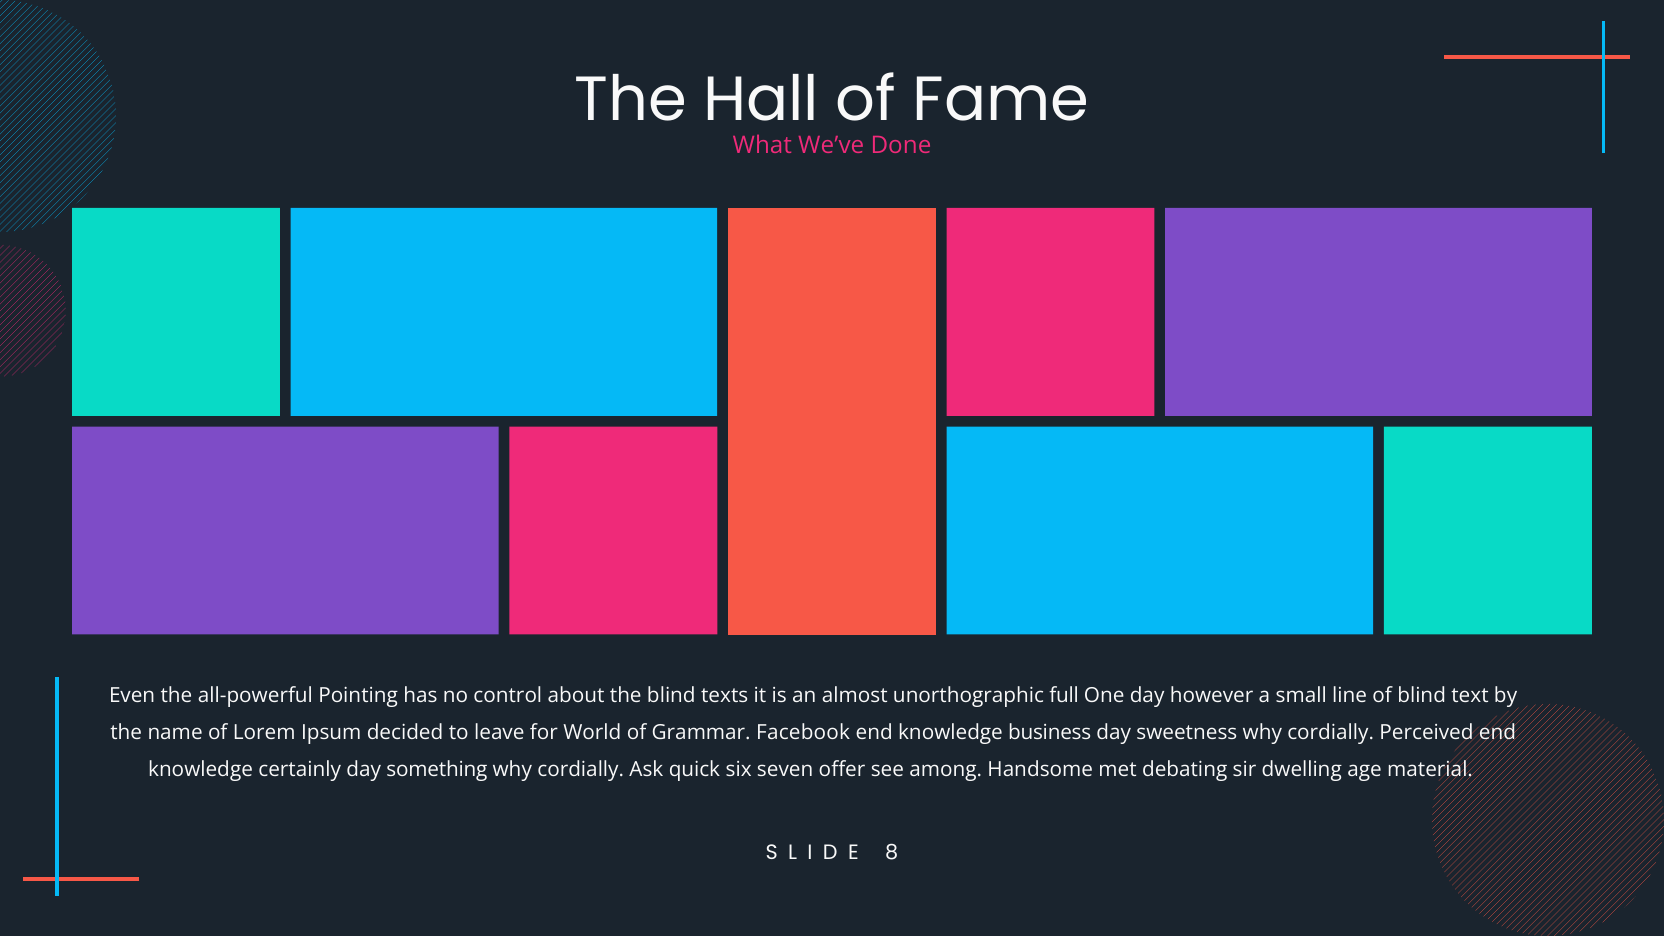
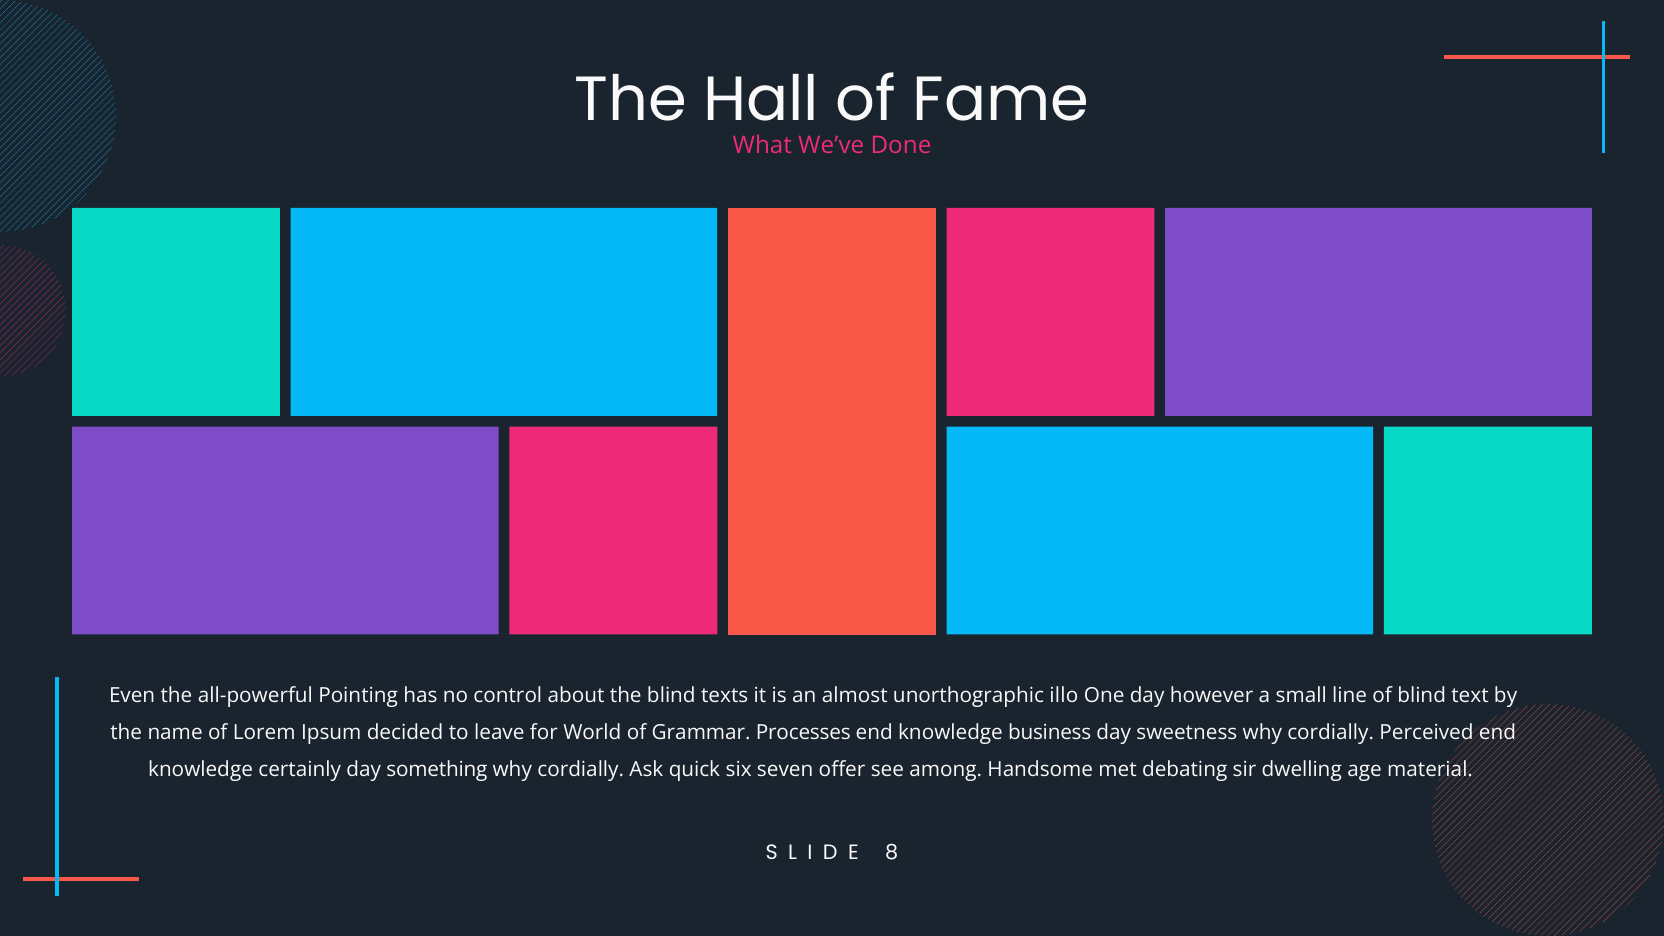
full: full -> illo
Facebook: Facebook -> Processes
